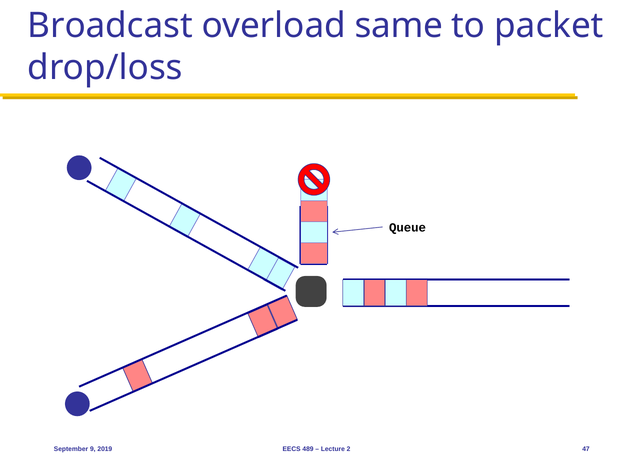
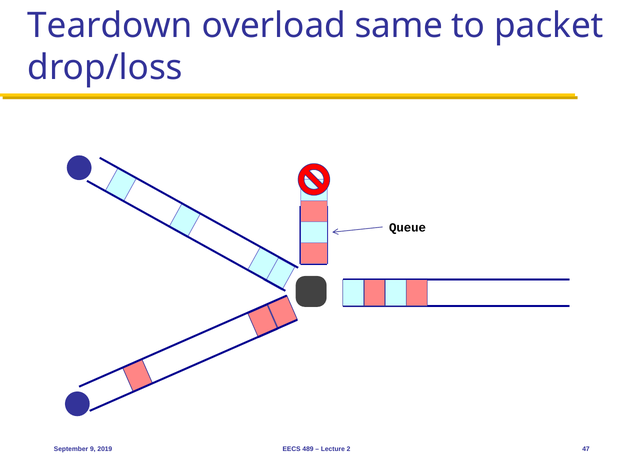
Broadcast: Broadcast -> Teardown
